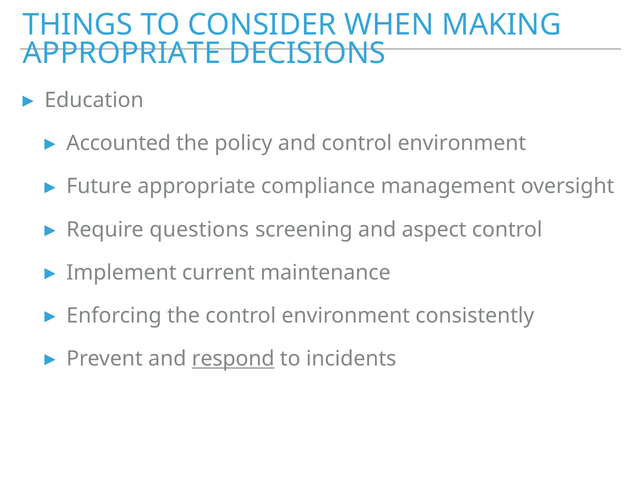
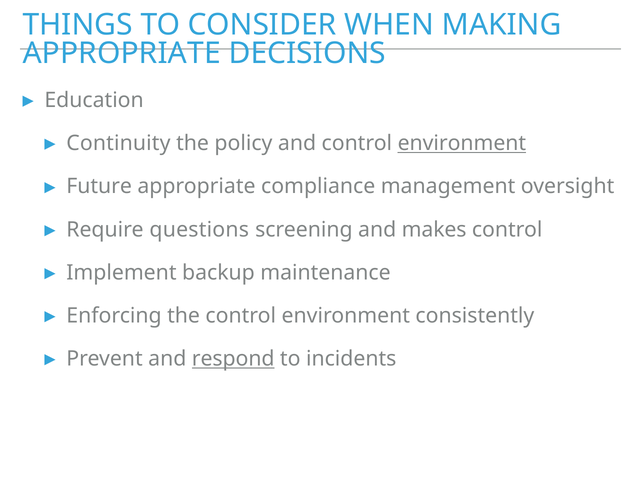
Accounted: Accounted -> Continuity
environment at (462, 143) underline: none -> present
aspect: aspect -> makes
current: current -> backup
